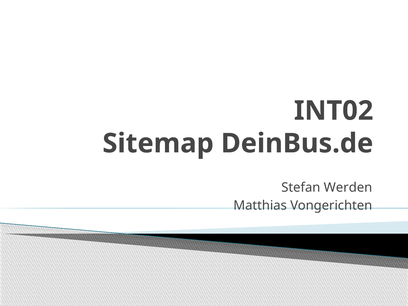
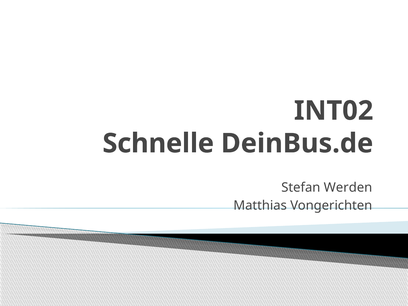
Sitemap: Sitemap -> Schnelle
